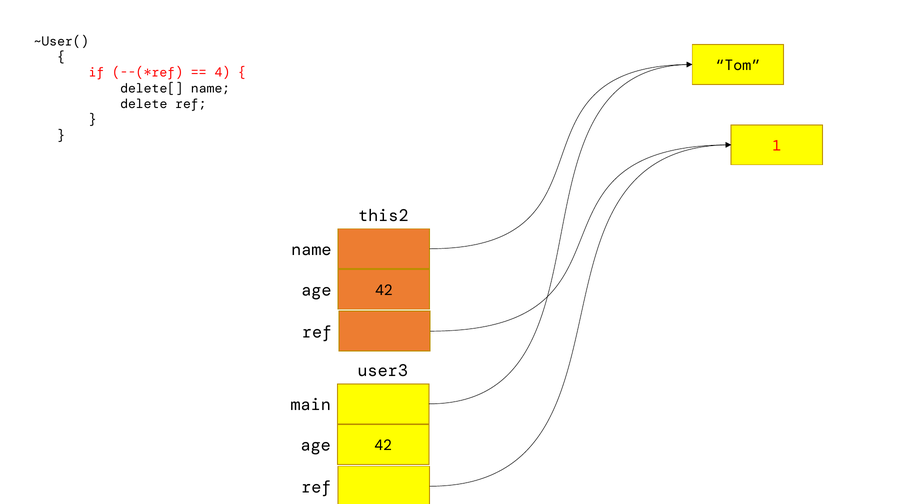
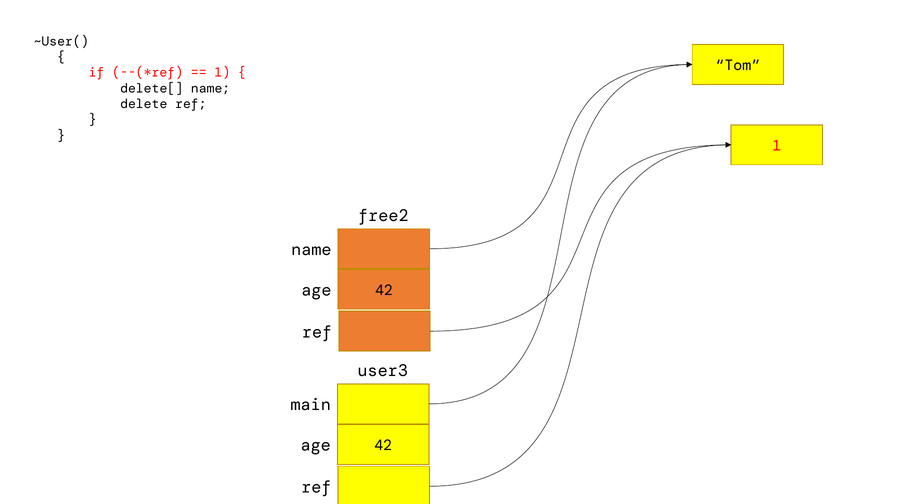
4 at (222, 73): 4 -> 1
this2: this2 -> free2
